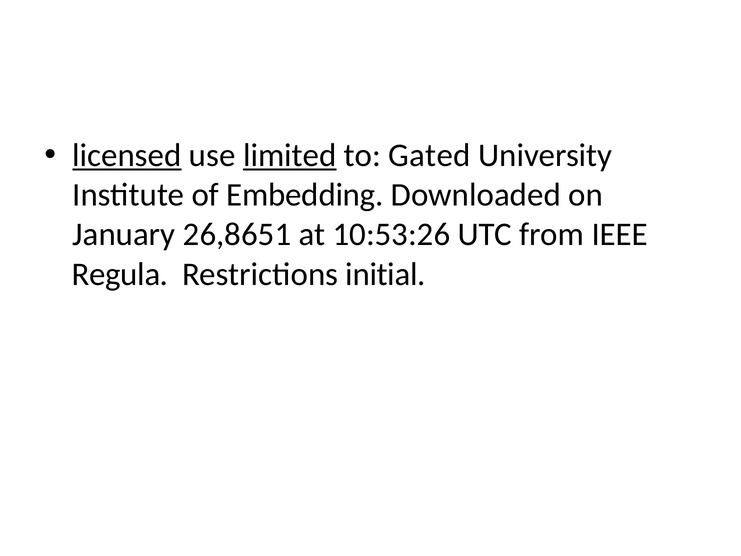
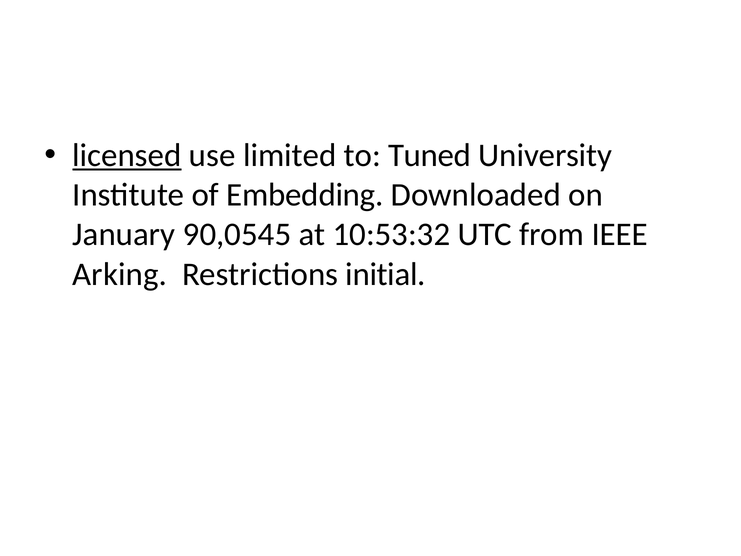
limited underline: present -> none
Gated: Gated -> Tuned
26,8651: 26,8651 -> 90,0545
10:53:26: 10:53:26 -> 10:53:32
Regula: Regula -> Arking
